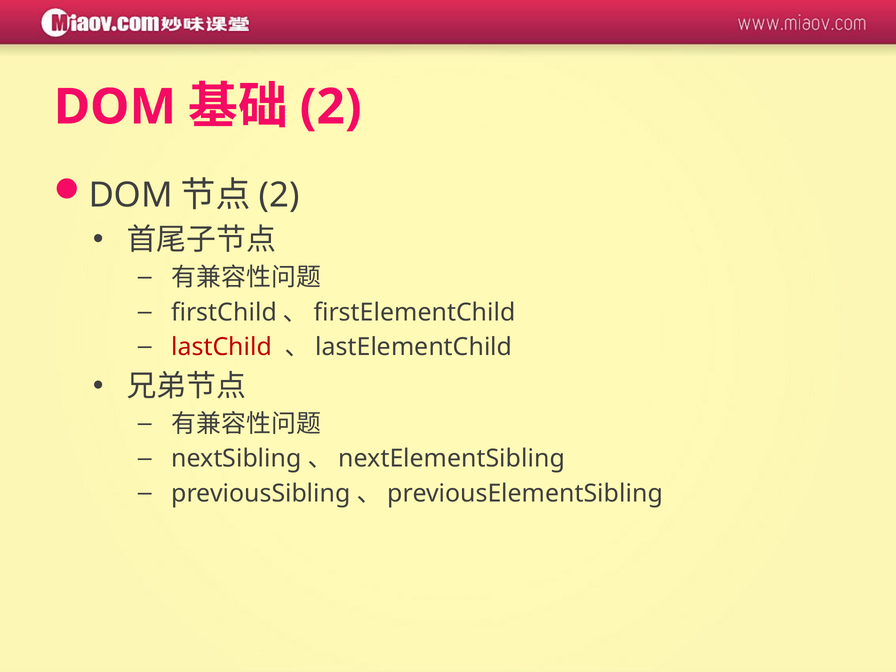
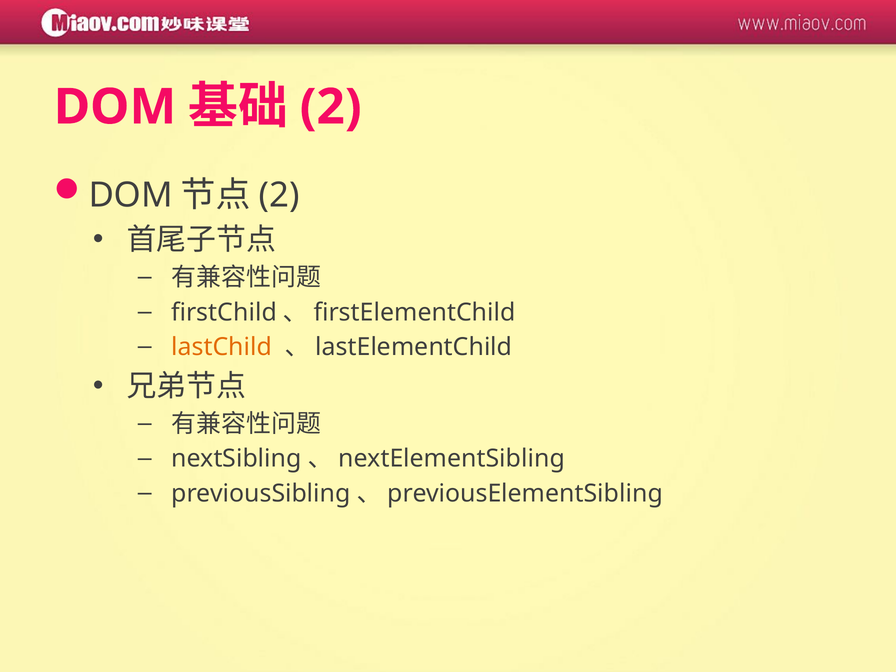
lastChild colour: red -> orange
